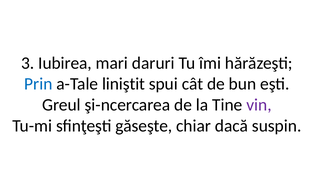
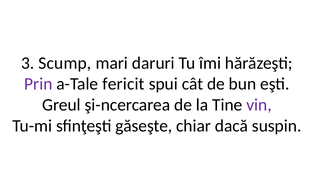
Iubirea: Iubirea -> Scump
Prin colour: blue -> purple
liniştit: liniştit -> fericit
